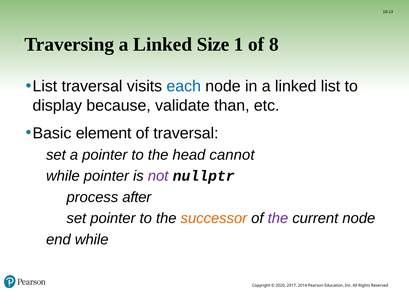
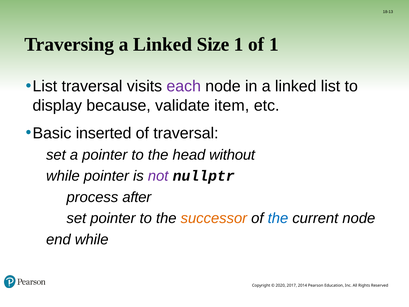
of 8: 8 -> 1
each colour: blue -> purple
than: than -> item
element: element -> inserted
cannot: cannot -> without
the at (278, 218) colour: purple -> blue
